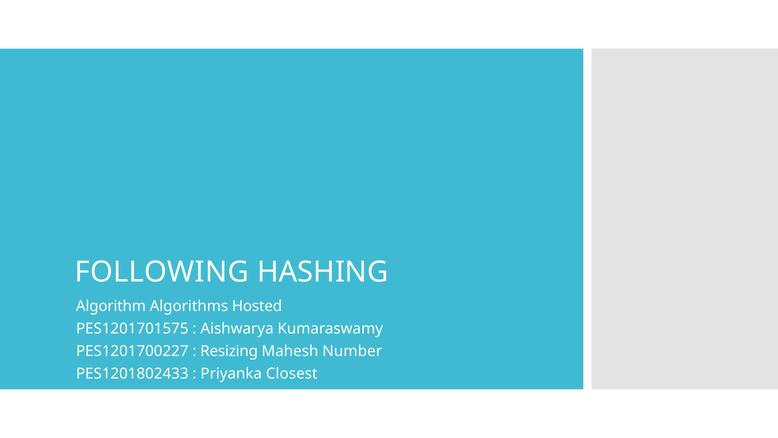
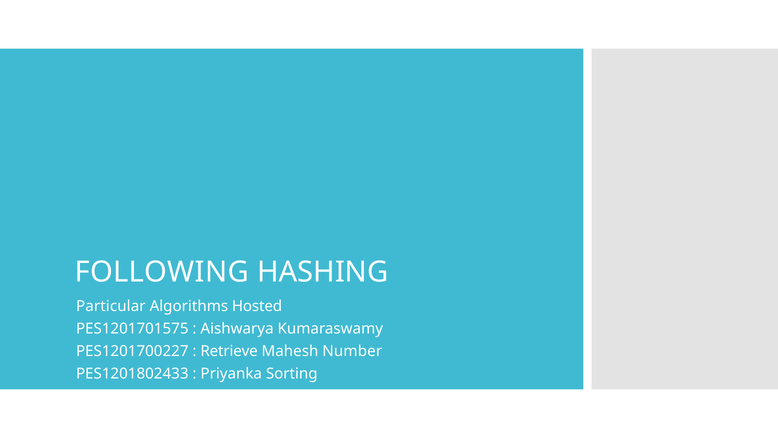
Algorithm: Algorithm -> Particular
Resizing: Resizing -> Retrieve
Closest: Closest -> Sorting
